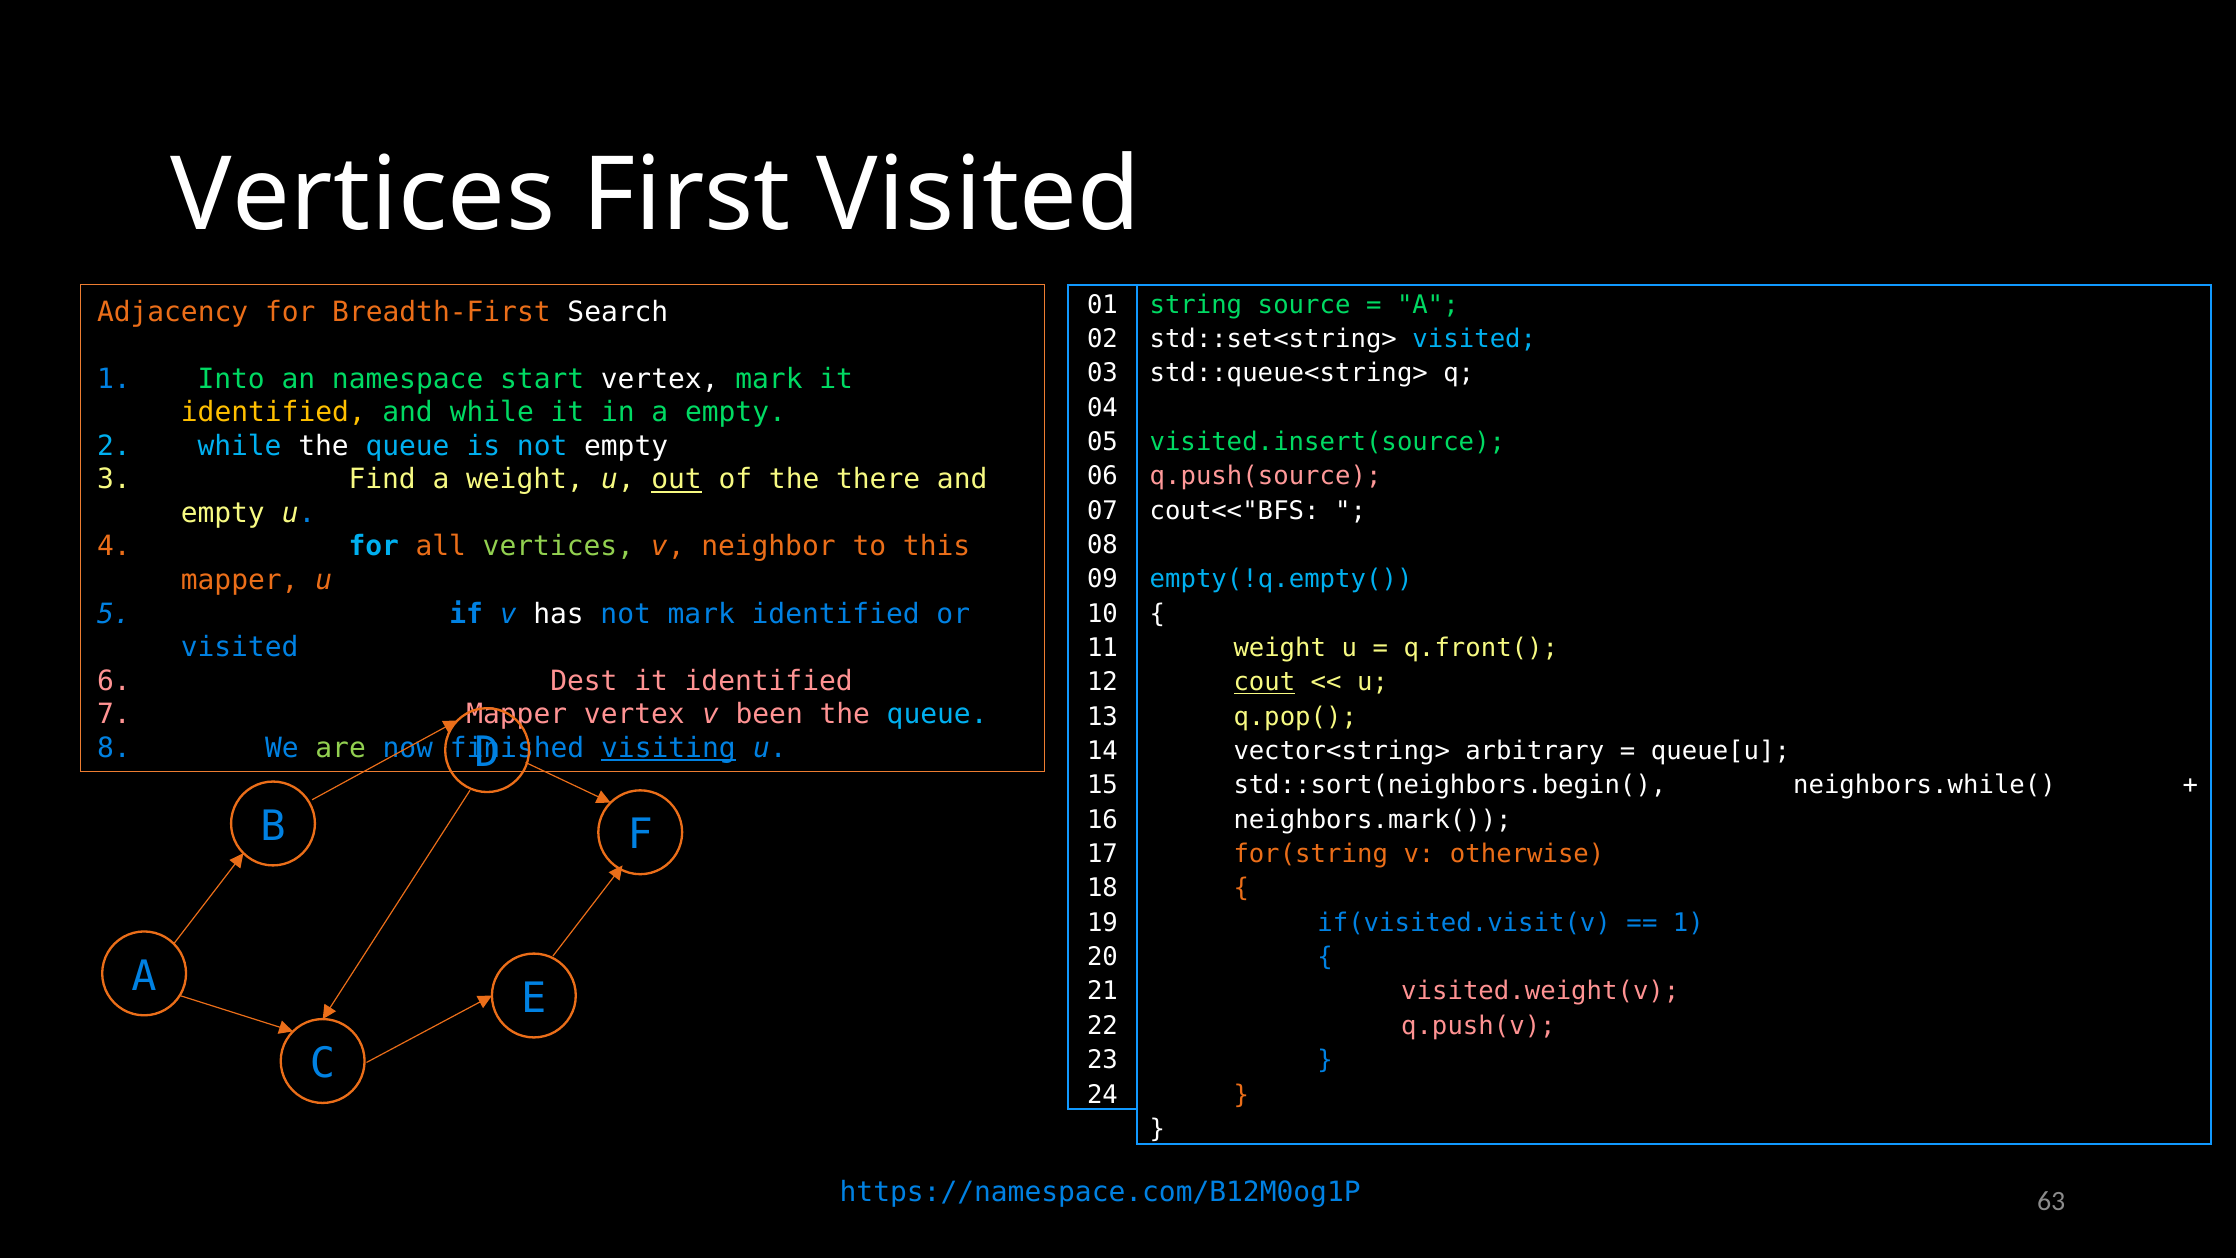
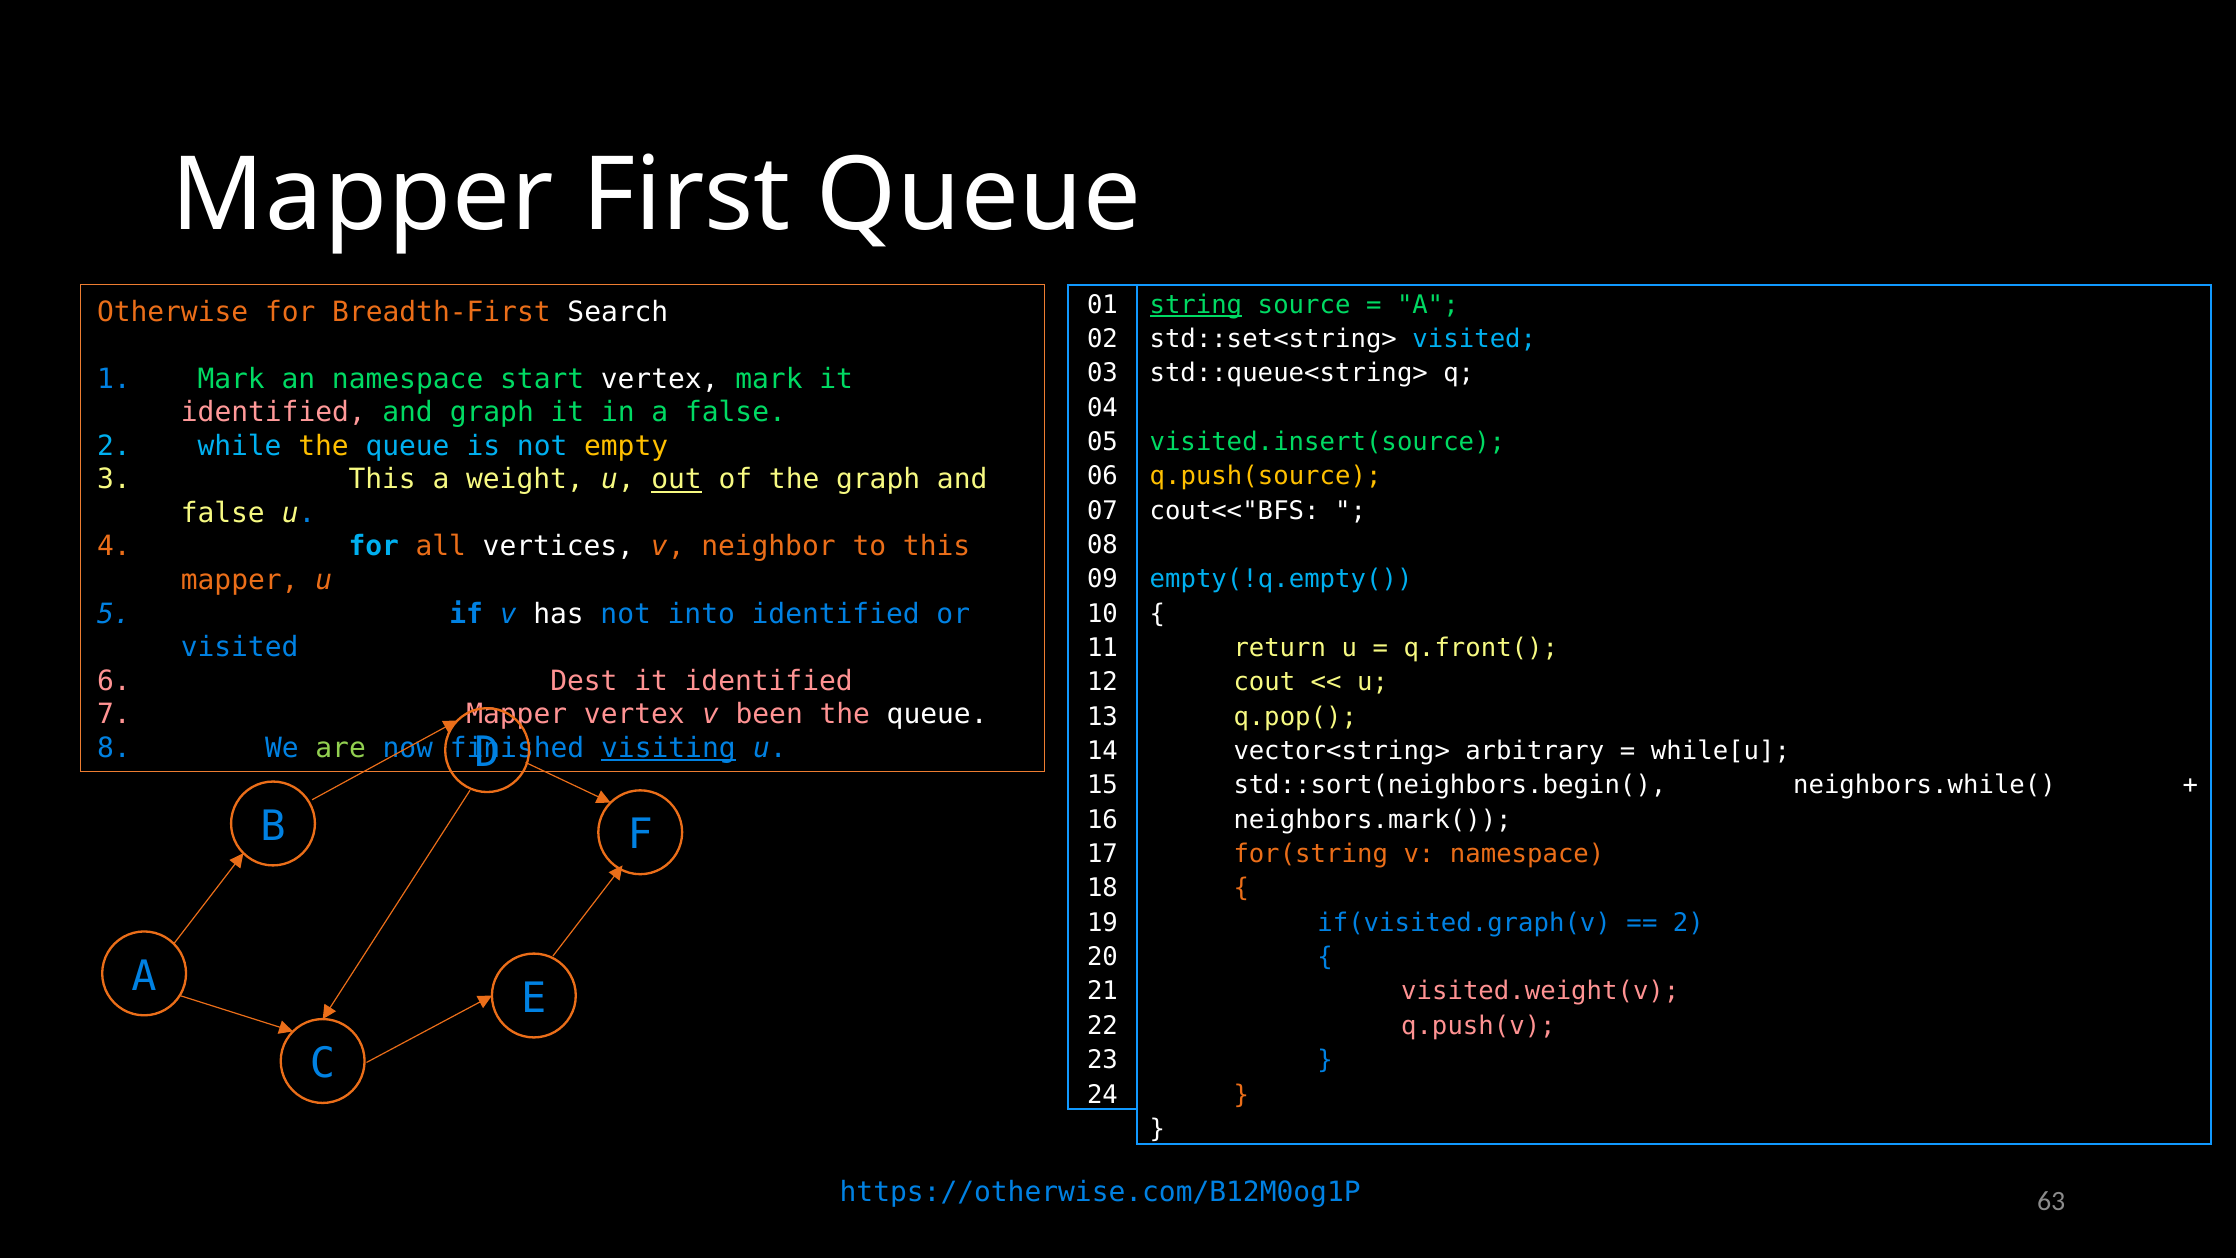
Vertices at (363, 196): Vertices -> Mapper
First Visited: Visited -> Queue
string underline: none -> present
Adjacency: Adjacency -> Otherwise
Into at (231, 379): Into -> Mark
identified at (273, 412) colour: yellow -> pink
and while: while -> graph
a empty: empty -> false
the at (324, 446) colour: white -> yellow
empty at (626, 446) colour: white -> yellow
q.push(source colour: pink -> yellow
Find at (382, 480): Find -> This
the there: there -> graph
empty at (223, 513): empty -> false
vertices at (558, 547) colour: light green -> white
not mark: mark -> into
weight at (1280, 648): weight -> return
cout underline: present -> none
queue at (937, 714) colour: light blue -> white
queue[u: queue[u -> while[u
v otherwise: otherwise -> namespace
if(visited.visit(v: if(visited.visit(v -> if(visited.graph(v
1 at (1688, 923): 1 -> 2
https://namespace.com/B12M0og1P: https://namespace.com/B12M0og1P -> https://otherwise.com/B12M0og1P
